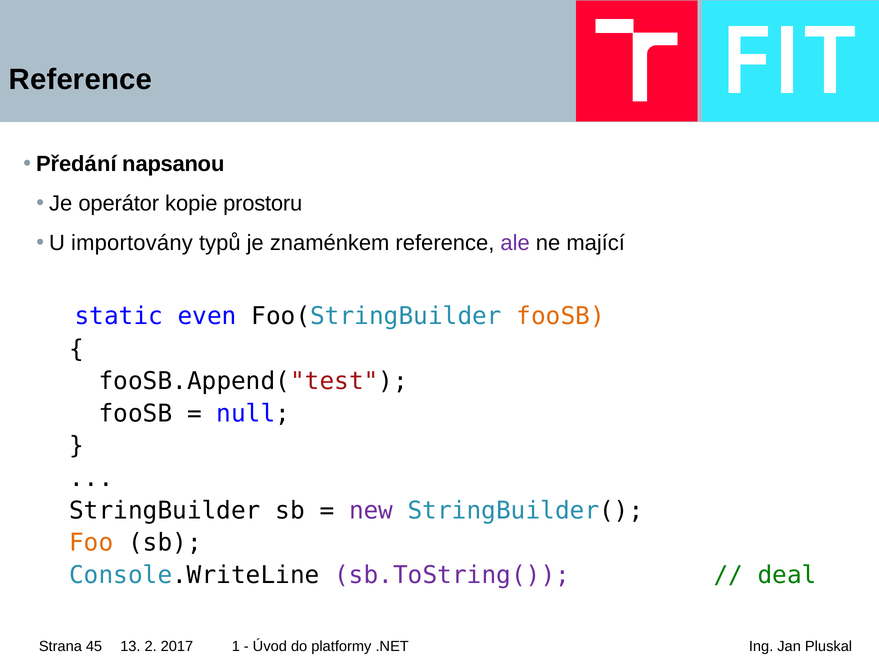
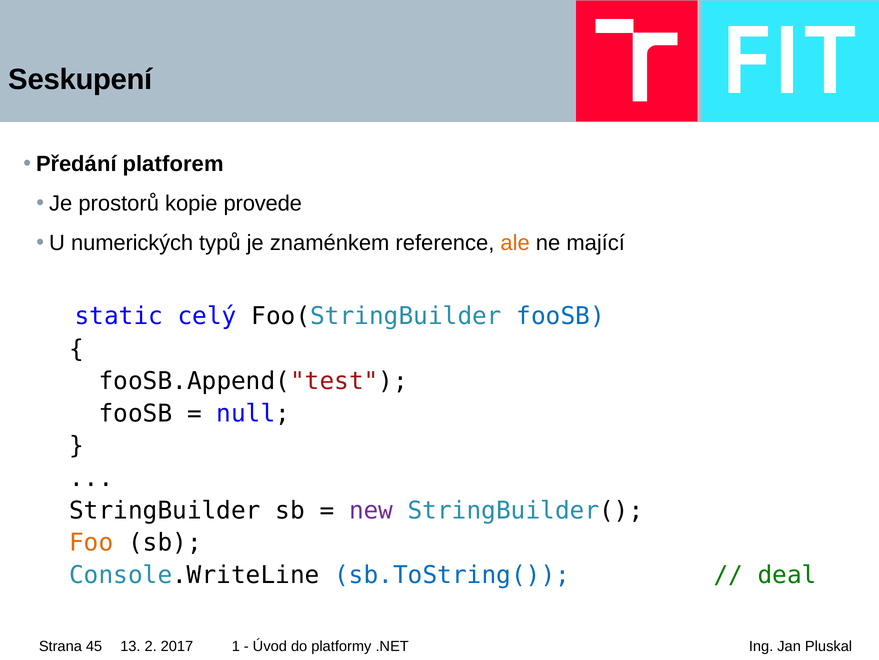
Reference at (80, 79): Reference -> Seskupení
napsanou: napsanou -> platforem
operátor: operátor -> prostorů
prostoru: prostoru -> provede
importovány: importovány -> numerických
ale colour: purple -> orange
even: even -> celý
fooSB at (561, 316) colour: orange -> blue
sb.ToString( colour: purple -> blue
